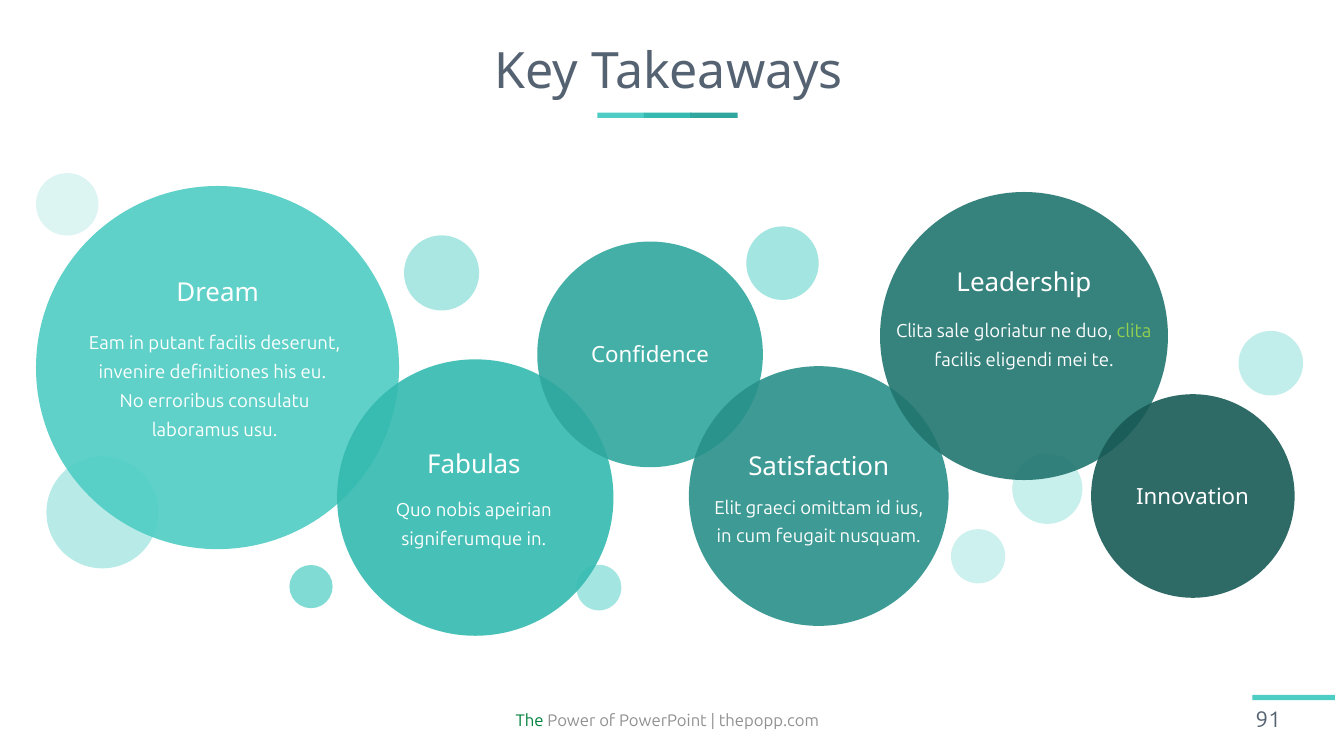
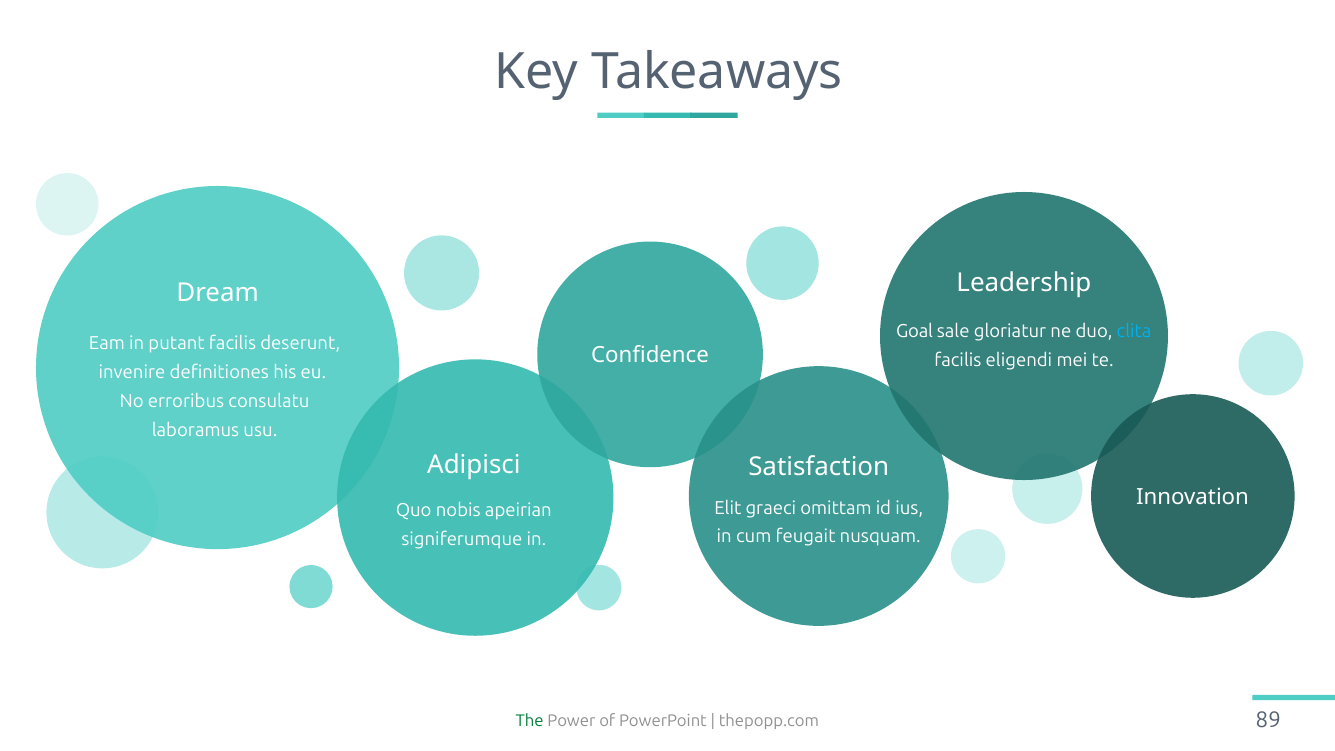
Clita at (915, 332): Clita -> Goal
clita at (1134, 332) colour: light green -> light blue
Fabulas: Fabulas -> Adipisci
91: 91 -> 89
